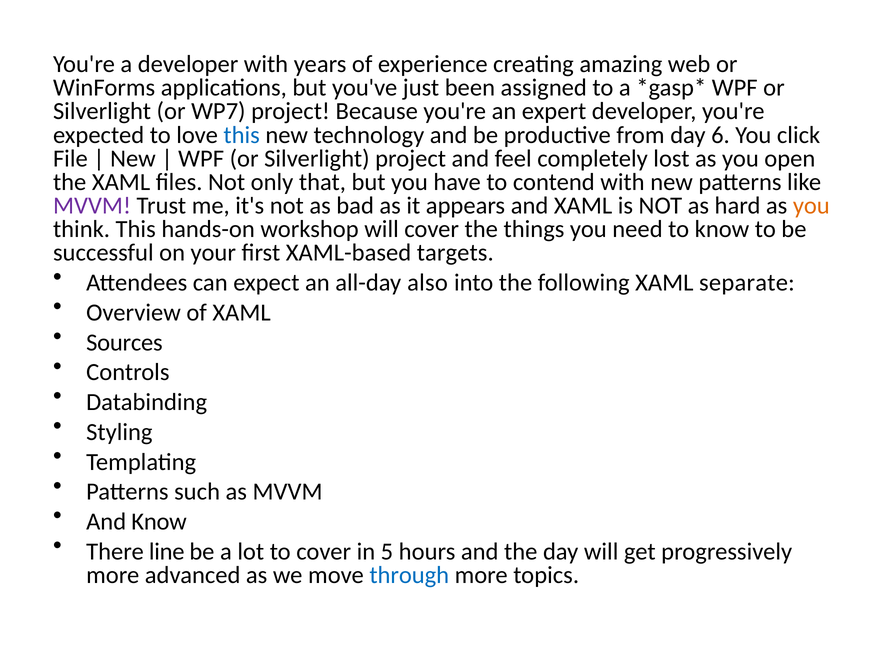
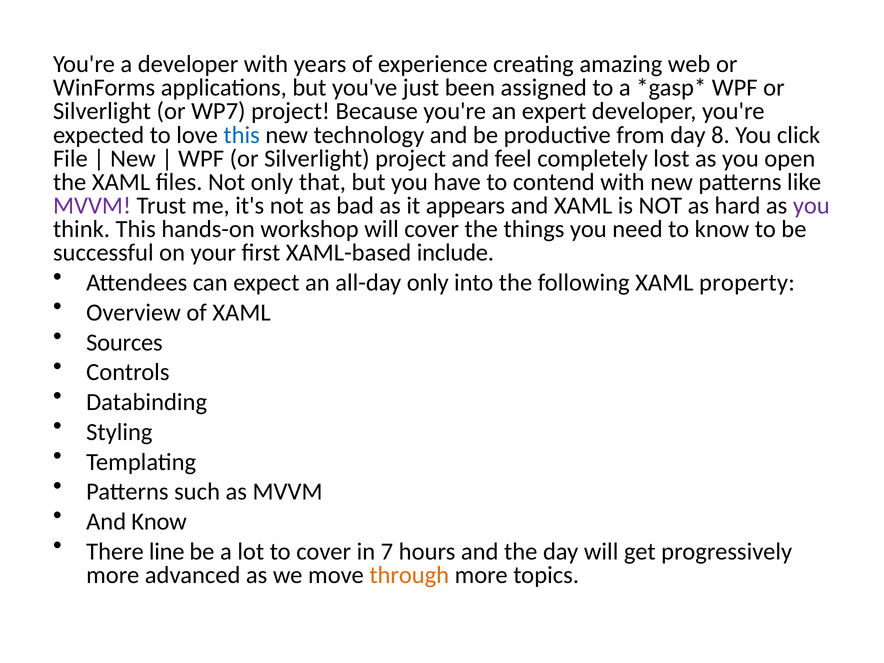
6: 6 -> 8
you at (811, 206) colour: orange -> purple
targets: targets -> include
all-day also: also -> only
separate: separate -> property
5: 5 -> 7
through colour: blue -> orange
